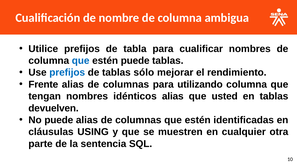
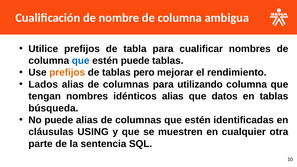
prefijos at (67, 73) colour: blue -> orange
sólo: sólo -> pero
Frente: Frente -> Lados
usted: usted -> datos
devuelven: devuelven -> búsqueda
